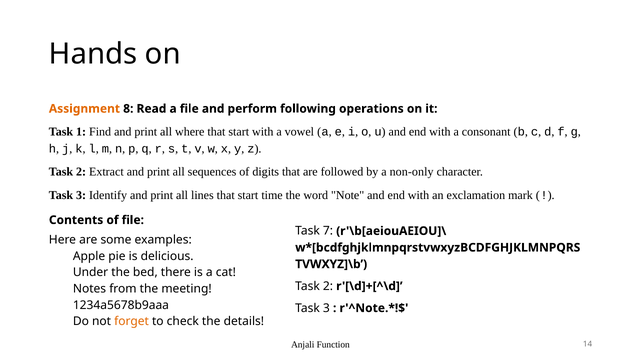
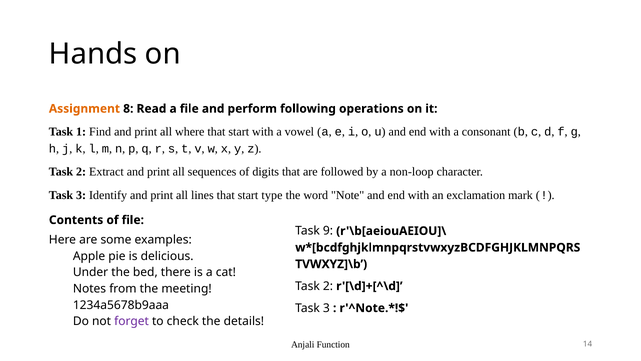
non-only: non-only -> non-loop
time: time -> type
7: 7 -> 9
forget colour: orange -> purple
